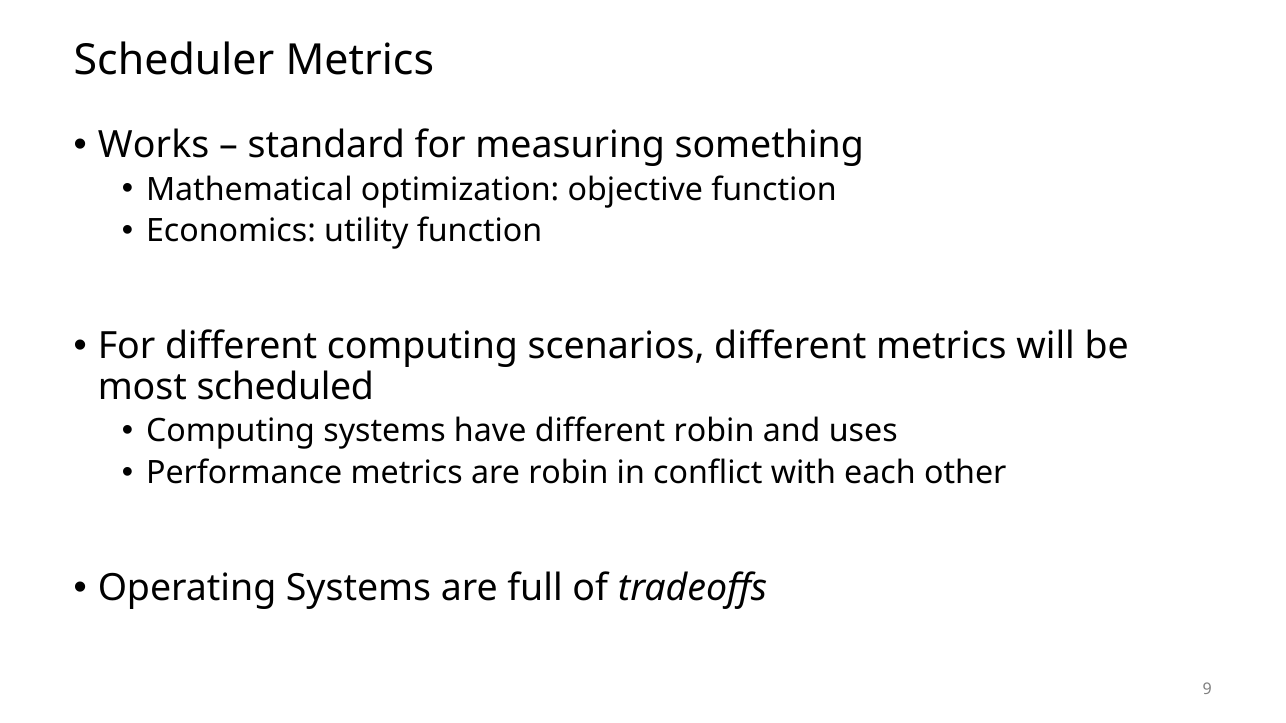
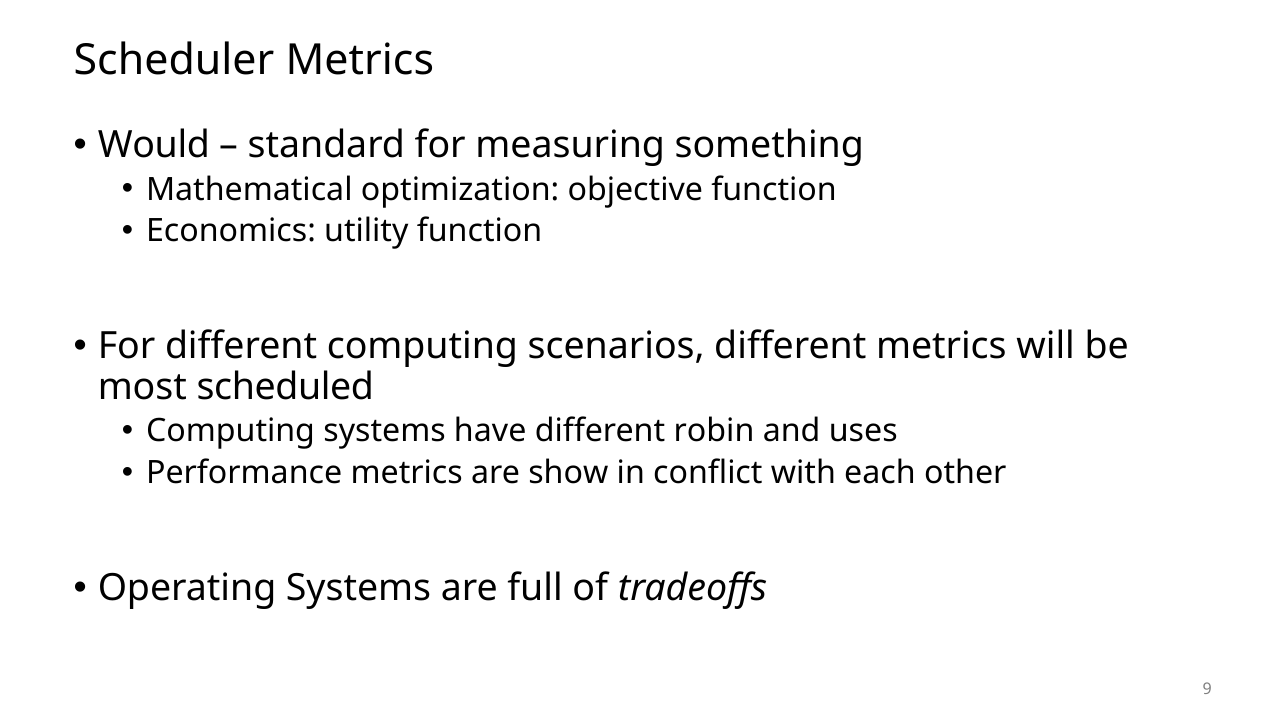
Works: Works -> Would
are robin: robin -> show
